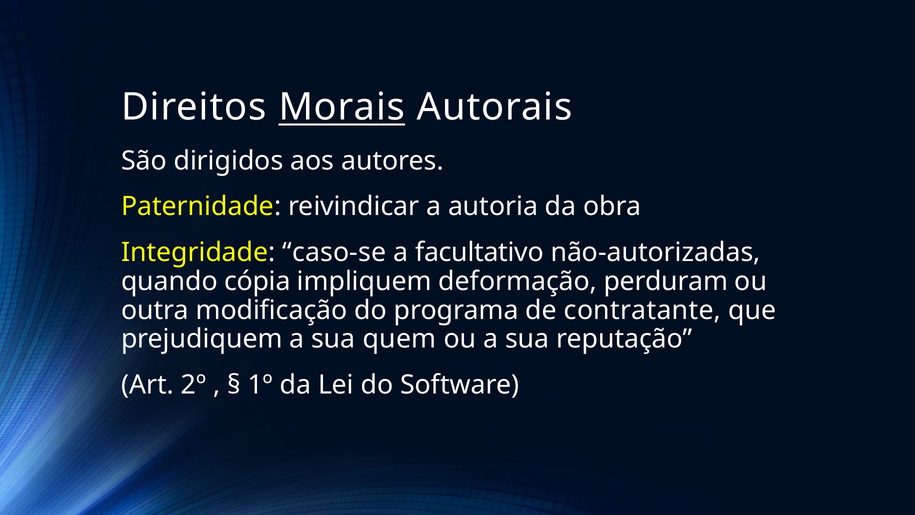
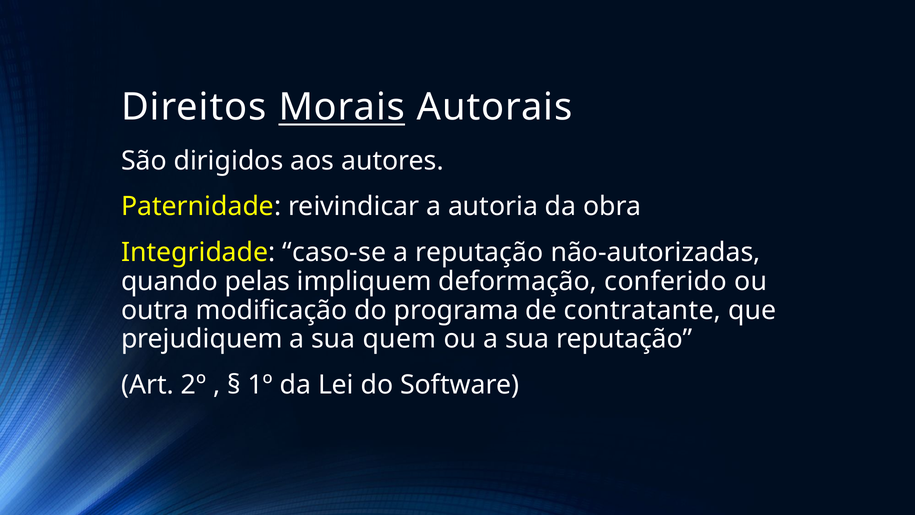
a facultativo: facultativo -> reputação
cópia: cópia -> pelas
perduram: perduram -> conferido
